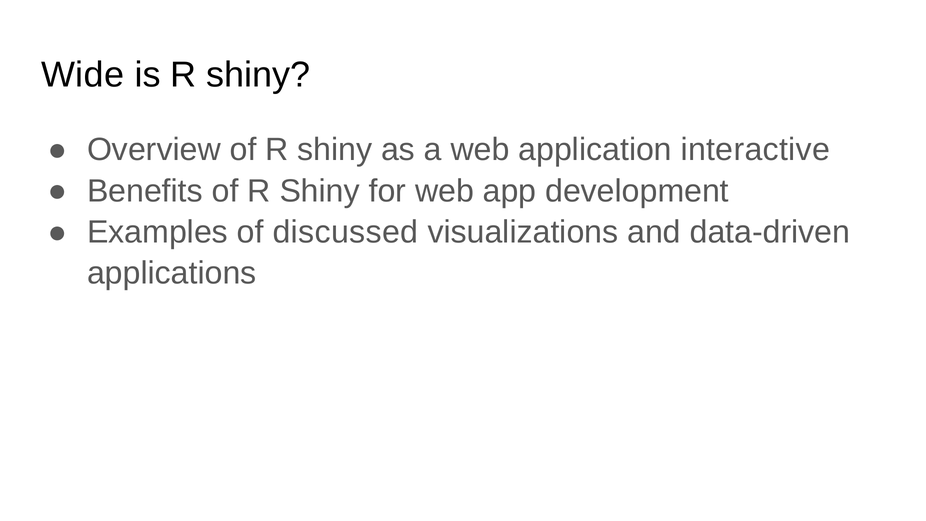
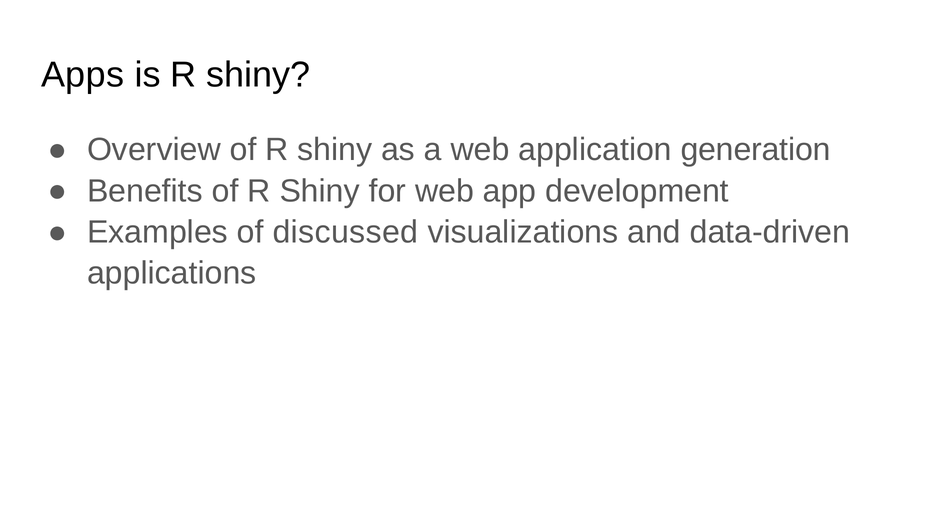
Wide: Wide -> Apps
interactive: interactive -> generation
